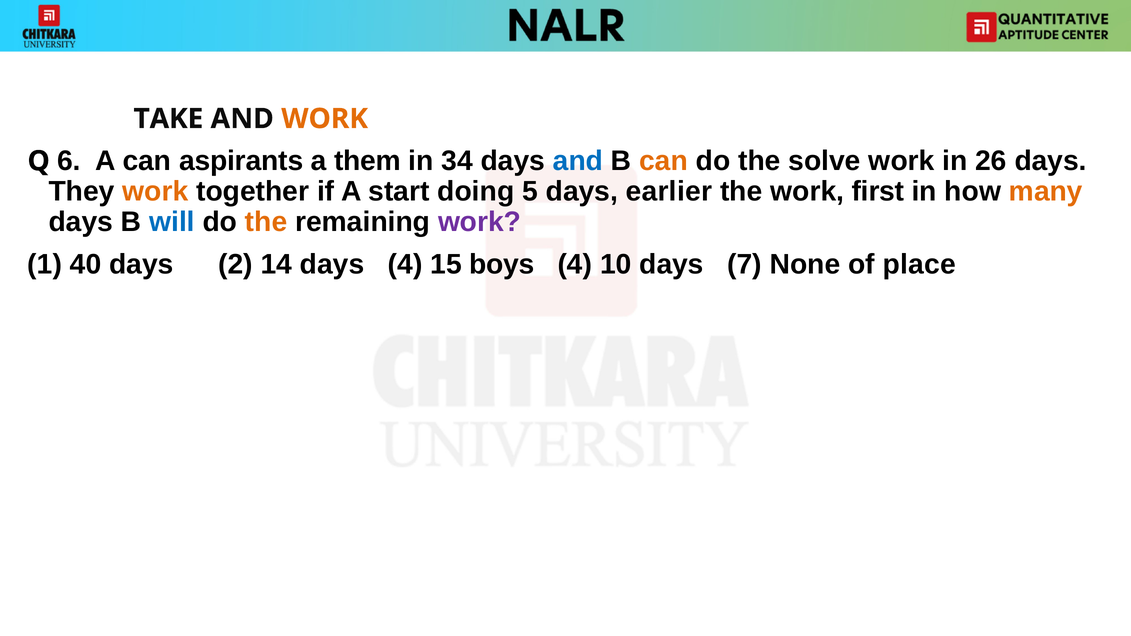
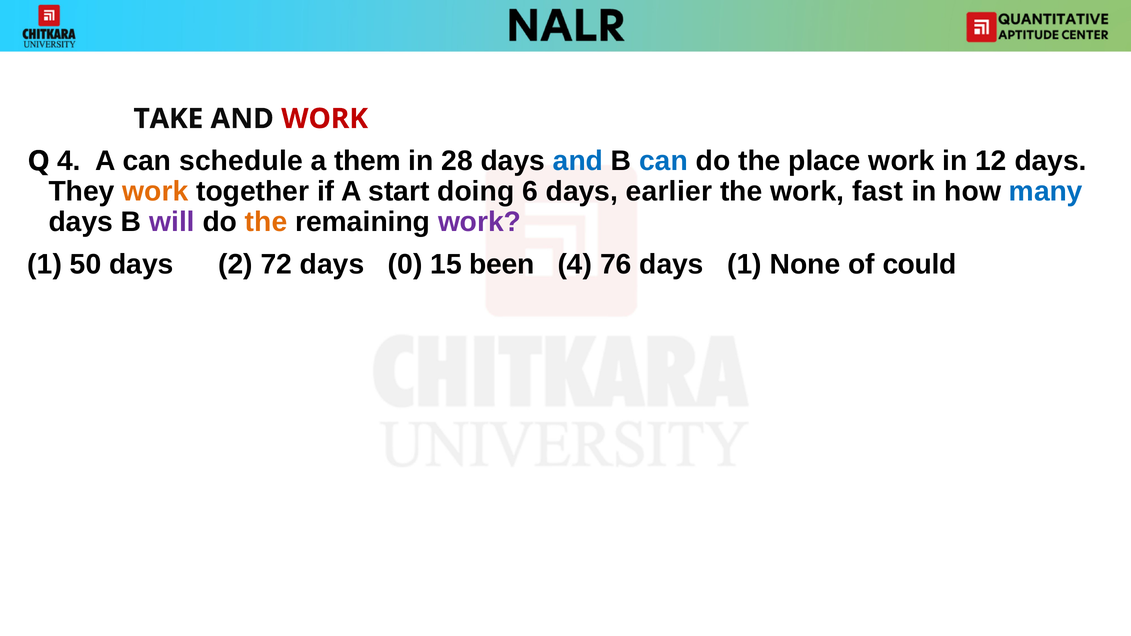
WORK at (325, 119) colour: orange -> red
Q 6: 6 -> 4
aspirants: aspirants -> schedule
34: 34 -> 28
can at (664, 161) colour: orange -> blue
solve: solve -> place
26: 26 -> 12
5: 5 -> 6
first: first -> fast
many colour: orange -> blue
will colour: blue -> purple
40: 40 -> 50
14: 14 -> 72
days 4: 4 -> 0
boys: boys -> been
10: 10 -> 76
days 7: 7 -> 1
place: place -> could
